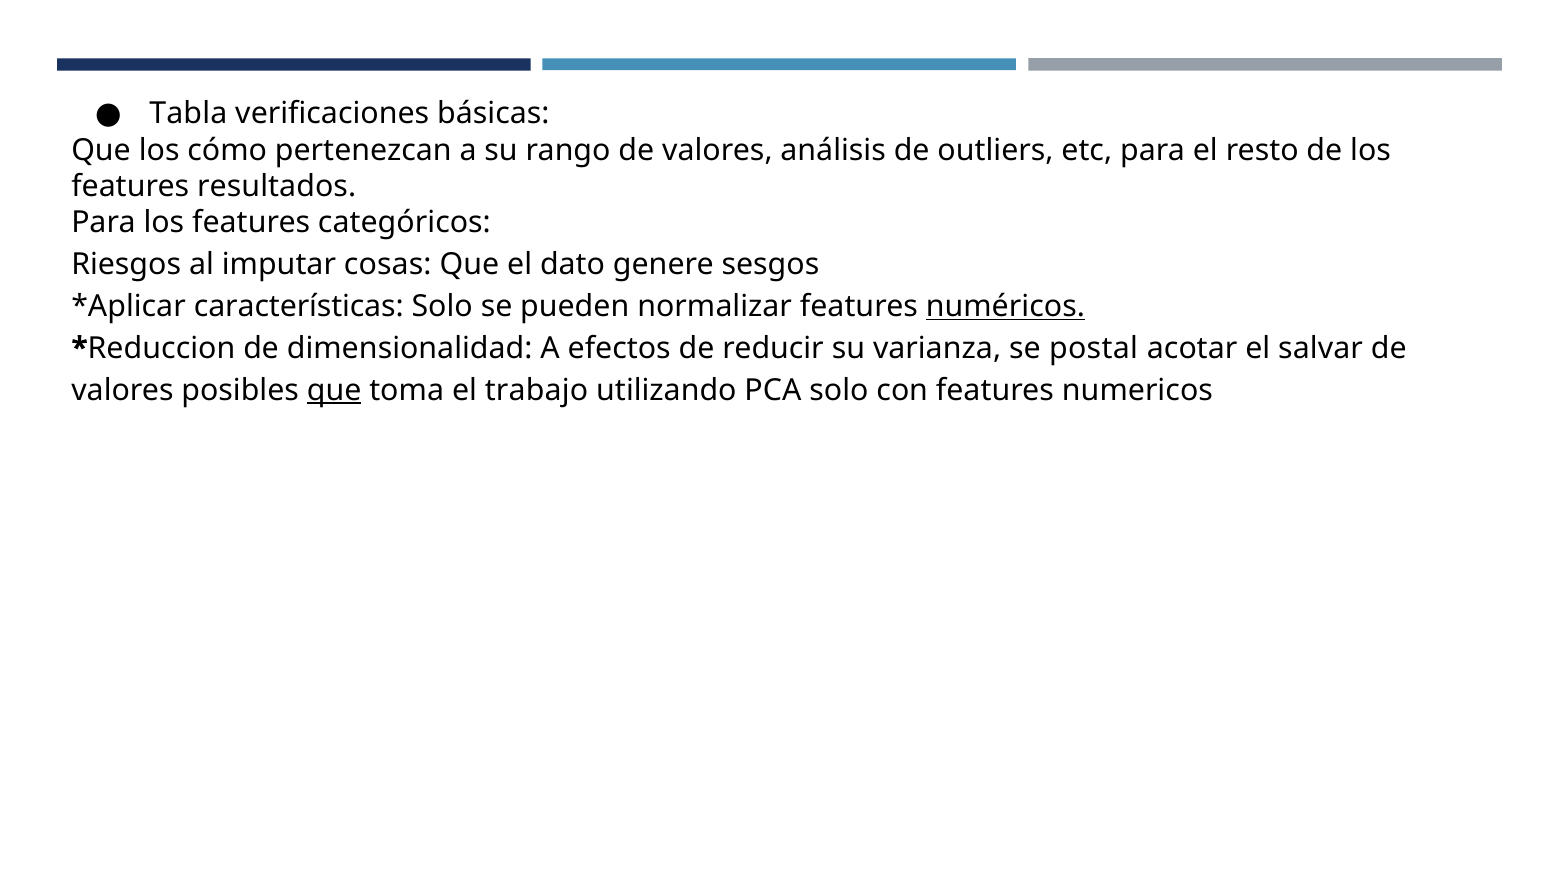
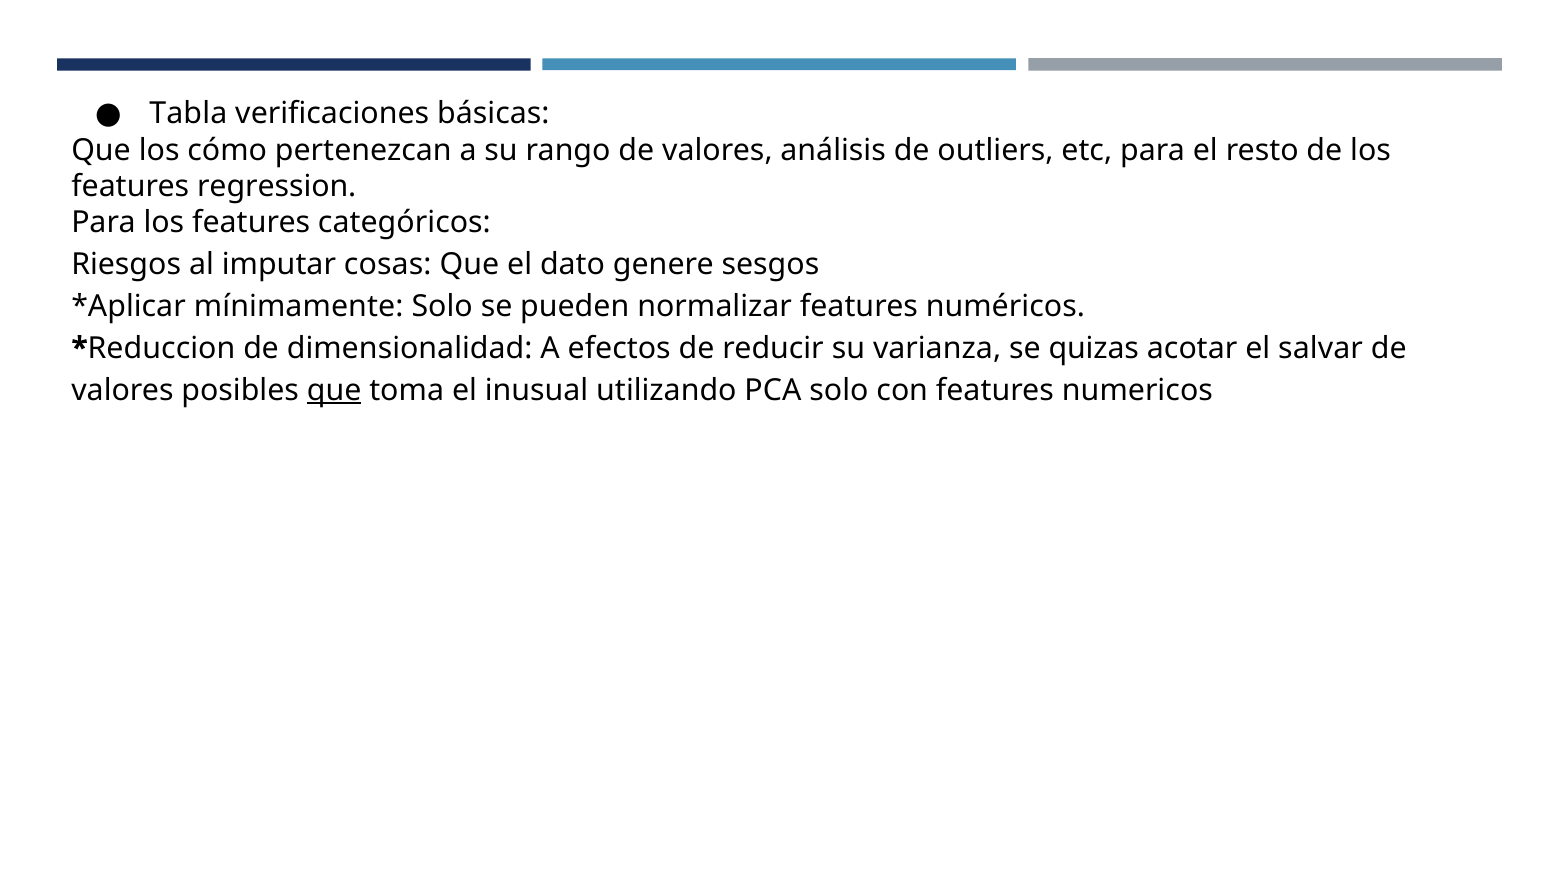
resultados: resultados -> regression
características: características -> mínimamente
numéricos underline: present -> none
postal: postal -> quizas
trabajo: trabajo -> inusual
